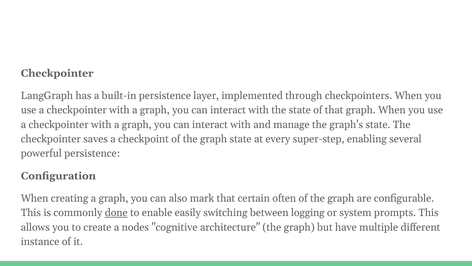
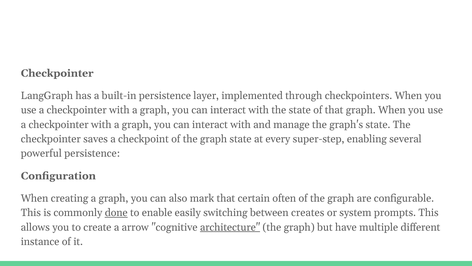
logging: logging -> creates
nodes: nodes -> arrow
architecture underline: none -> present
